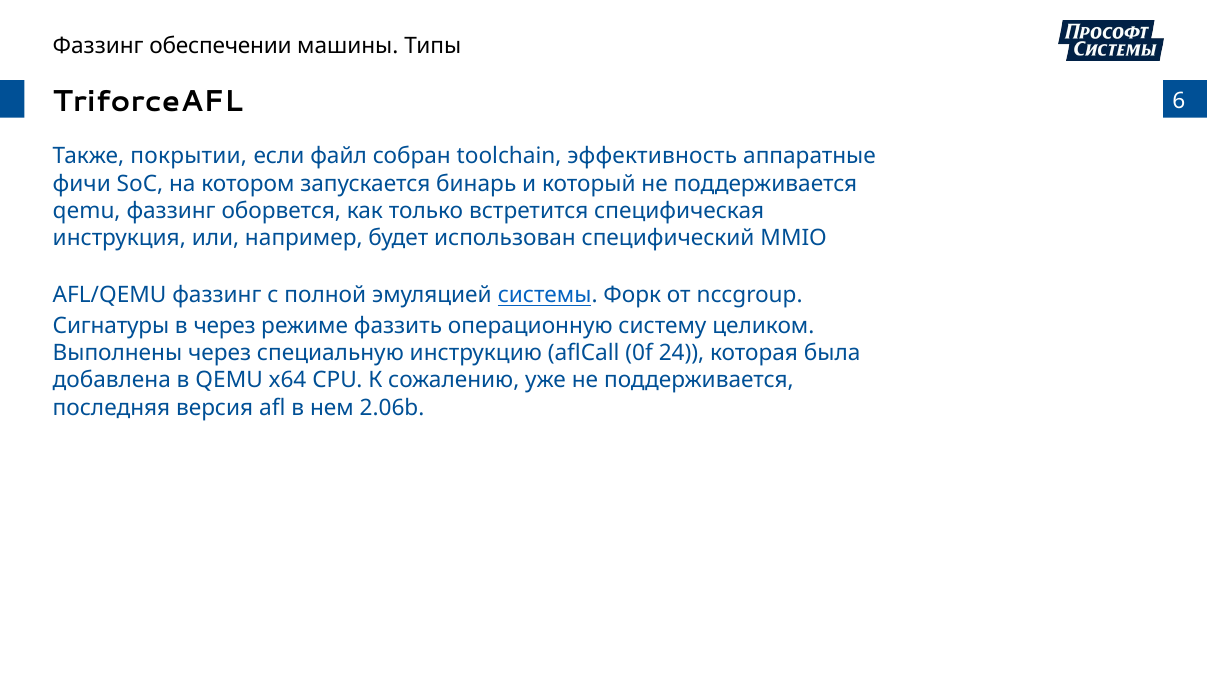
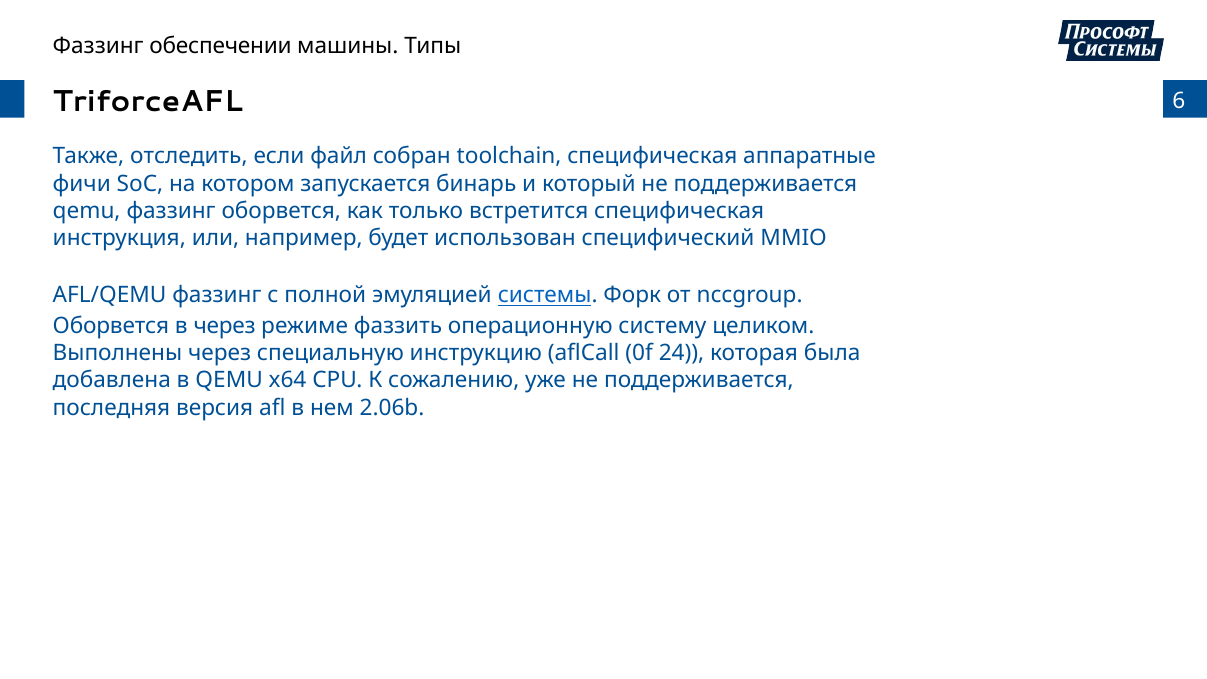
покрытии: покрытии -> отследить
toolchain эффективность: эффективность -> специфическая
Сигнатуры at (111, 326): Сигнатуры -> Оборвется
